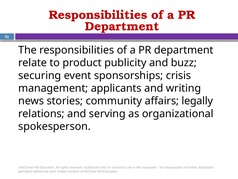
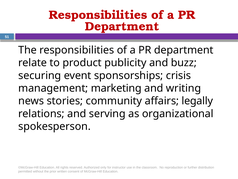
applicants: applicants -> marketing
